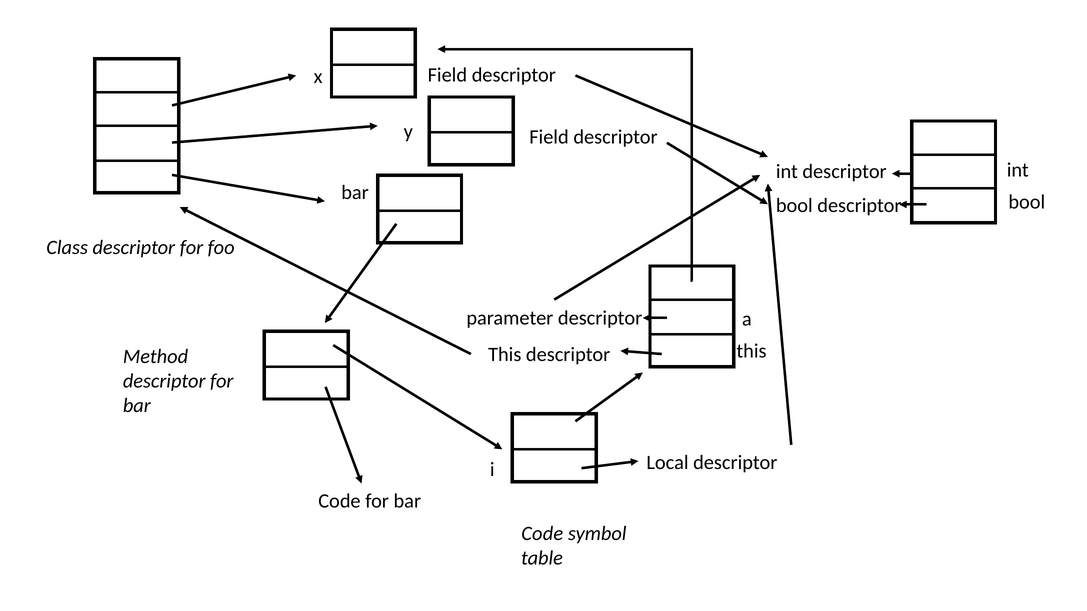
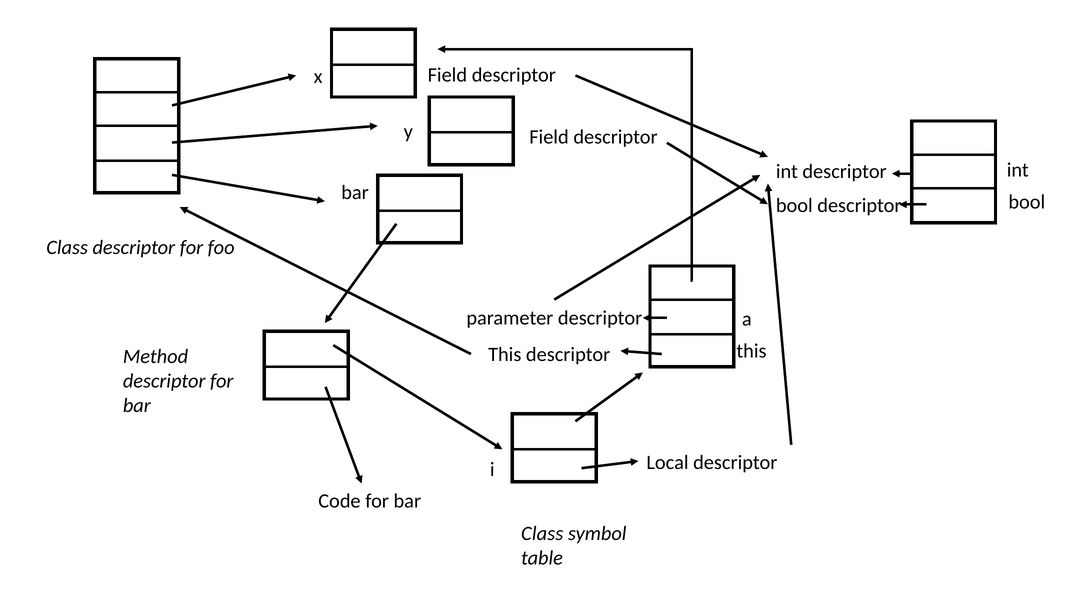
Code at (542, 534): Code -> Class
